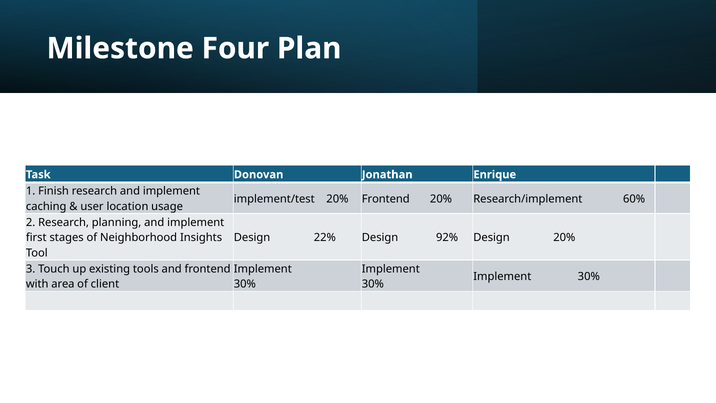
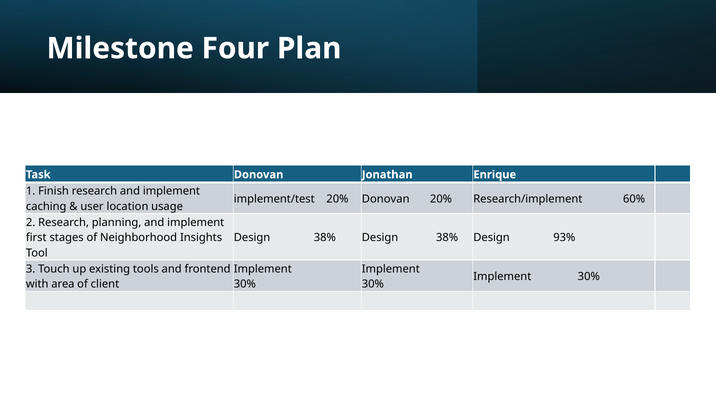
20% Frontend: Frontend -> Donovan
22% at (325, 238): 22% -> 38%
92% at (447, 238): 92% -> 38%
Design 20%: 20% -> 93%
